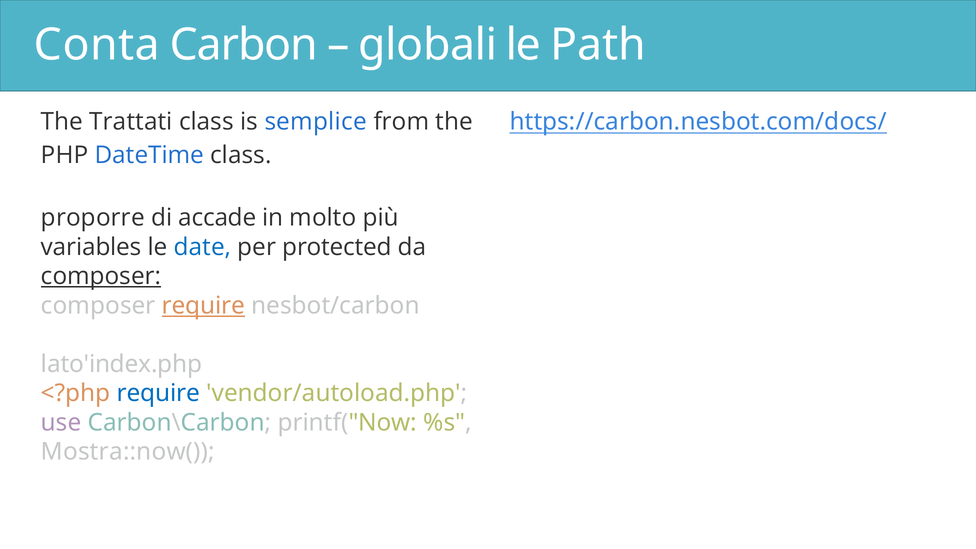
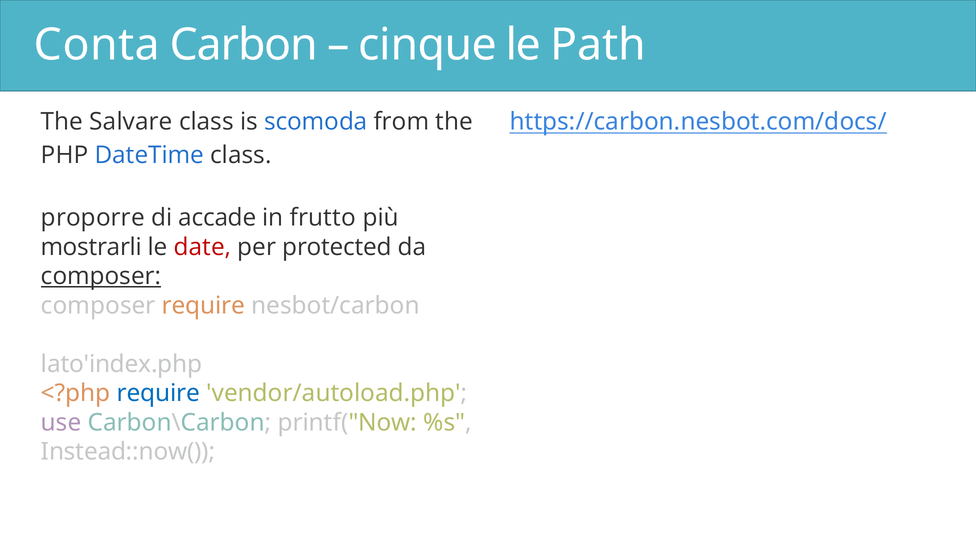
globali: globali -> cinque
Trattati: Trattati -> Salvare
semplice: semplice -> scomoda
molto: molto -> frutto
variables: variables -> mostrarli
date colour: blue -> red
require at (203, 306) underline: present -> none
Mostra::now(: Mostra::now( -> Instead::now(
